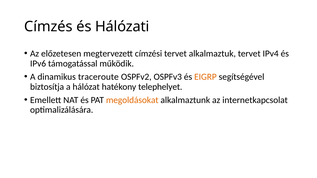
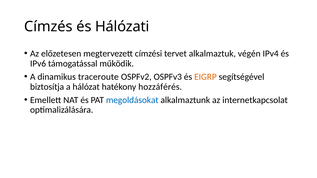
alkalmaztuk tervet: tervet -> végén
telephelyet: telephelyet -> hozzáférés
megoldásokat colour: orange -> blue
